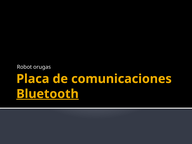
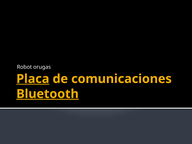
Placa underline: none -> present
